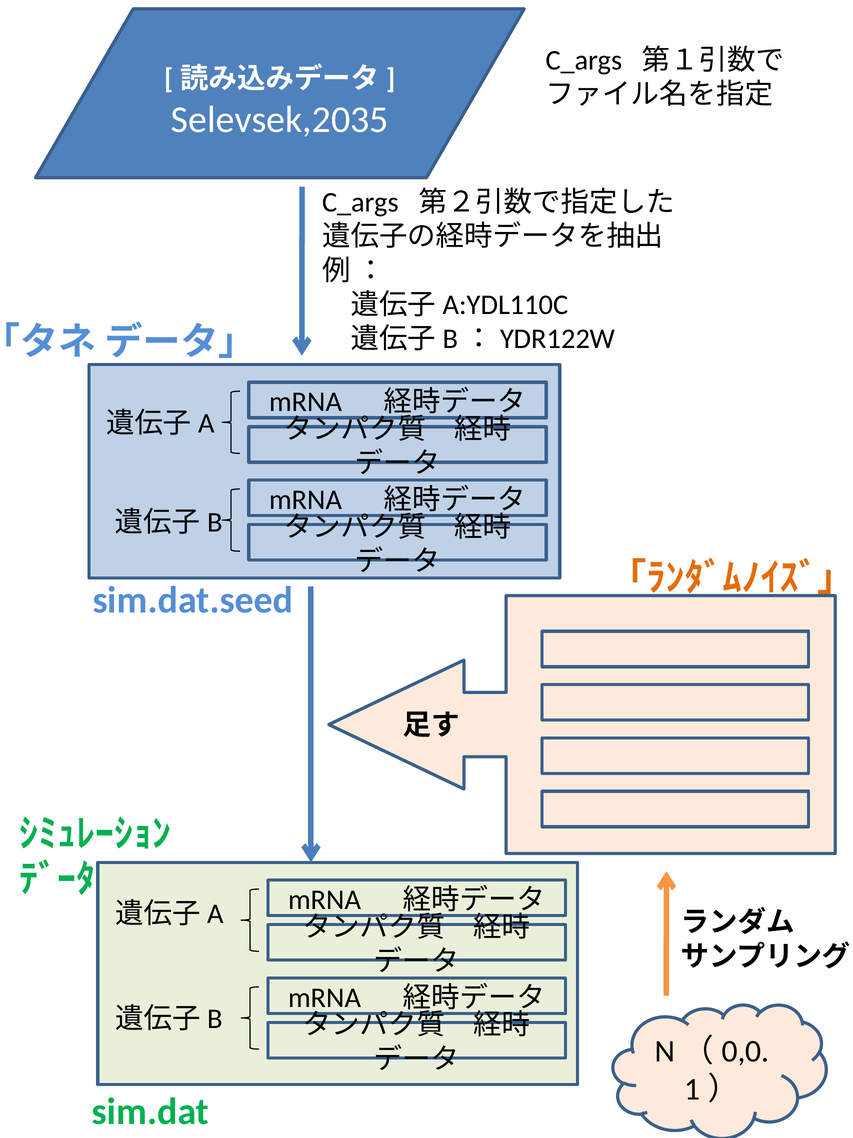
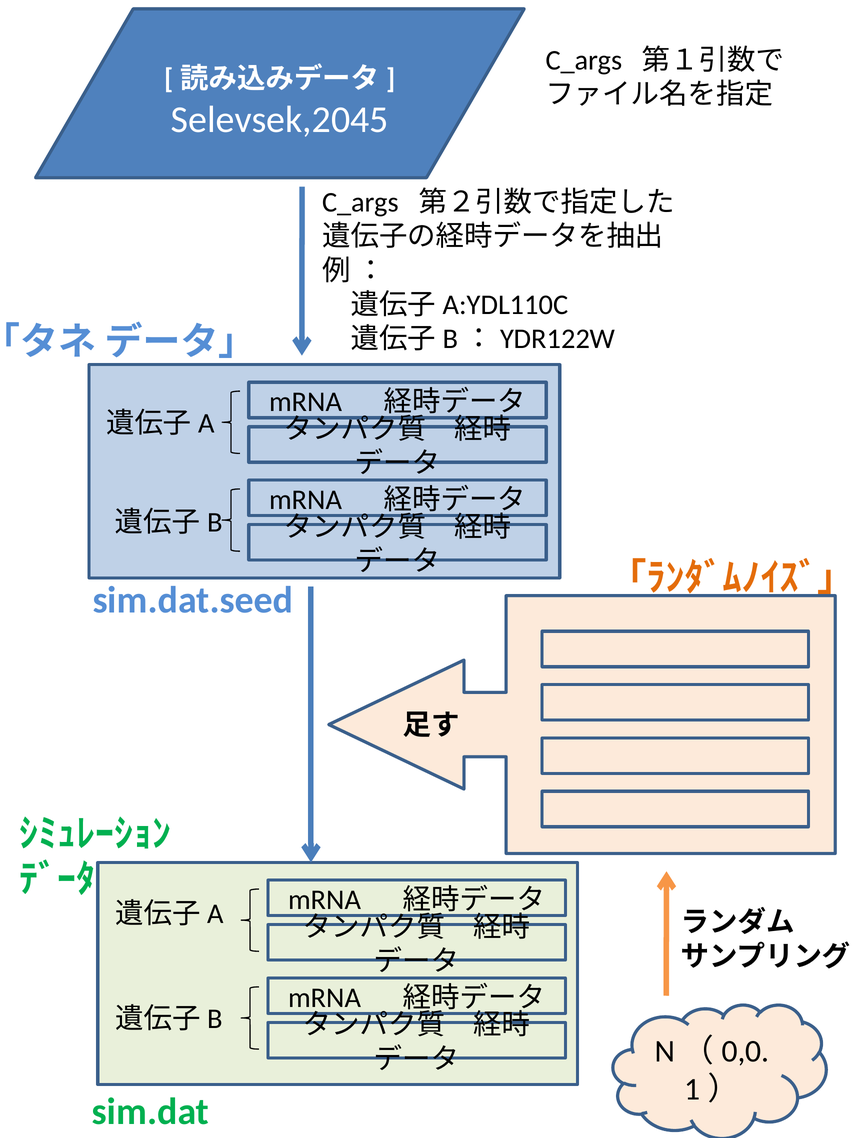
Selevsek,2035: Selevsek,2035 -> Selevsek,2045
